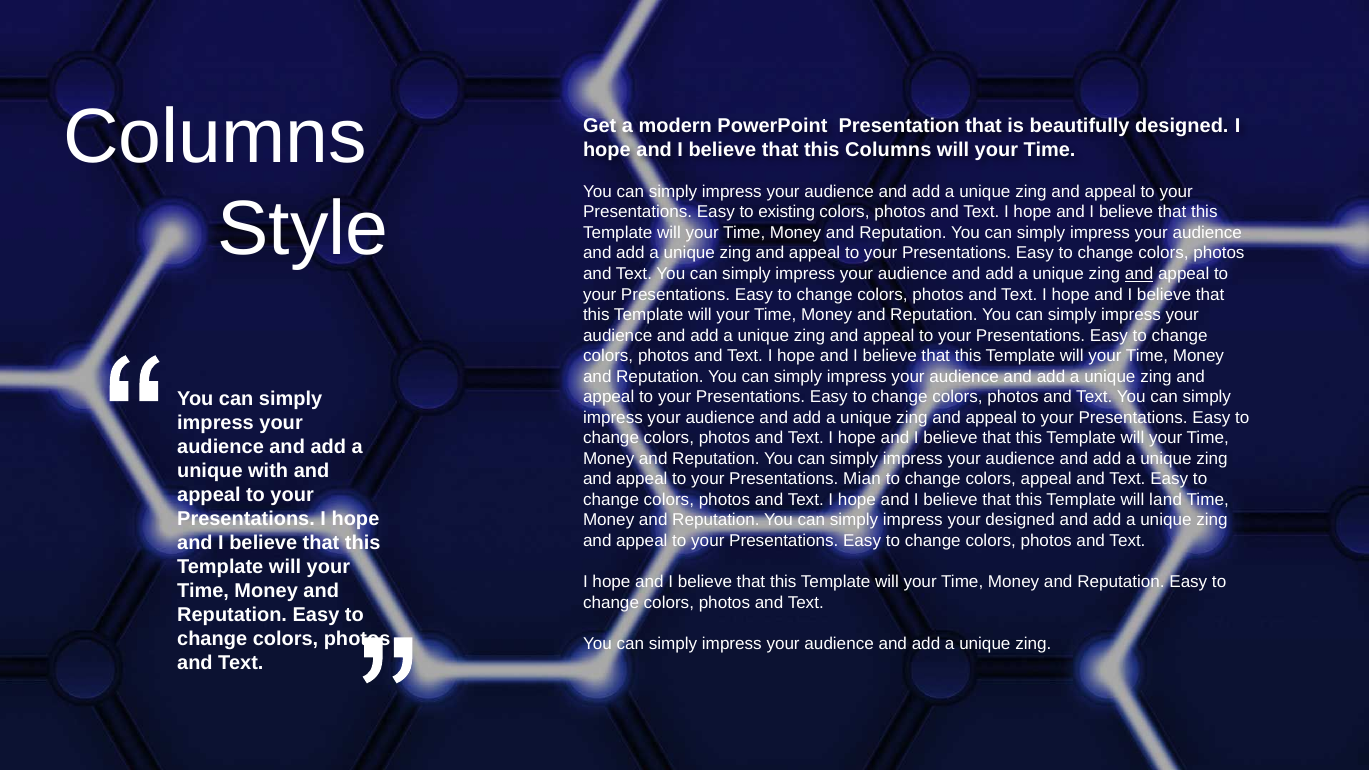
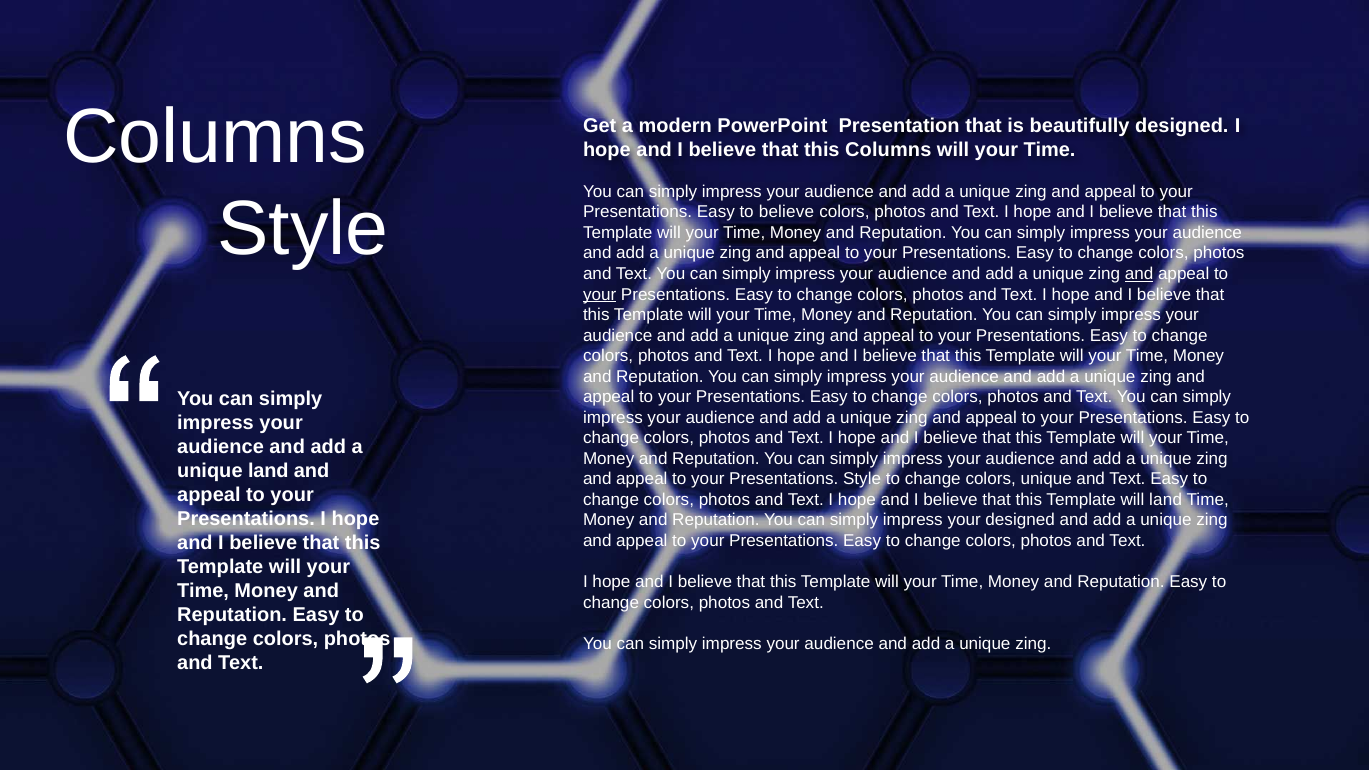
to existing: existing -> believe
your at (600, 294) underline: none -> present
unique with: with -> land
Presentations Mian: Mian -> Style
colors appeal: appeal -> unique
